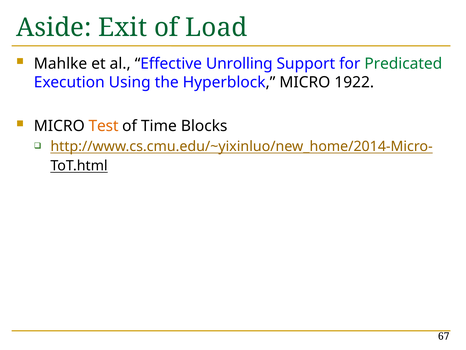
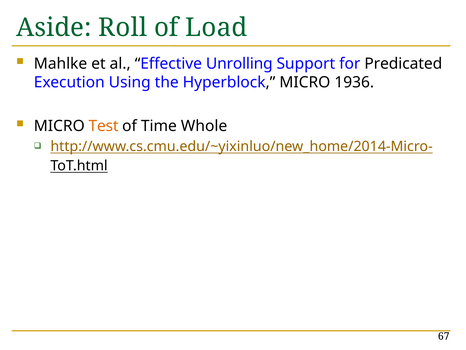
Exit: Exit -> Roll
Predicated colour: green -> black
1922: 1922 -> 1936
Blocks: Blocks -> Whole
